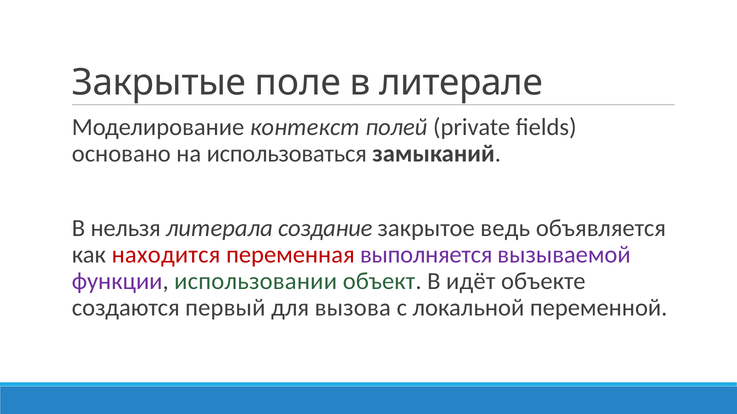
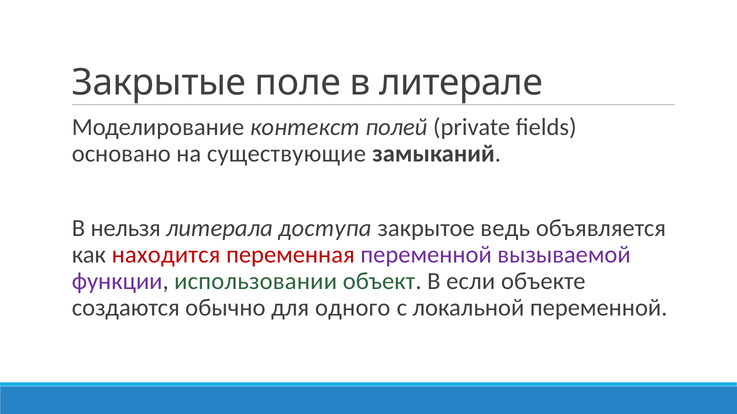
использоваться: использоваться -> существующие
создание: создание -> доступа
переменная выполняется: выполняется -> переменной
идёт: идёт -> если
первый: первый -> обычно
вызова: вызова -> одного
